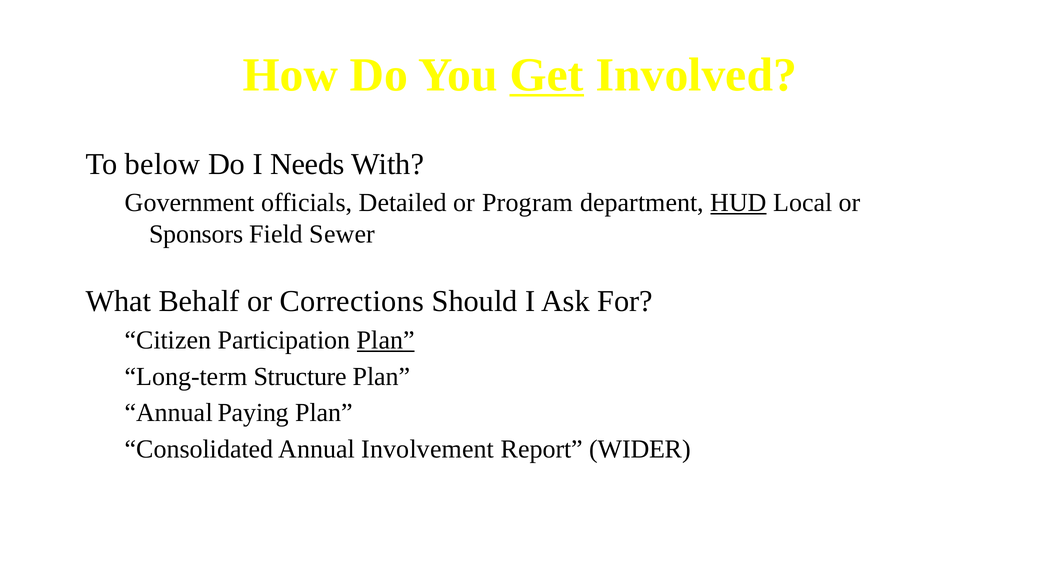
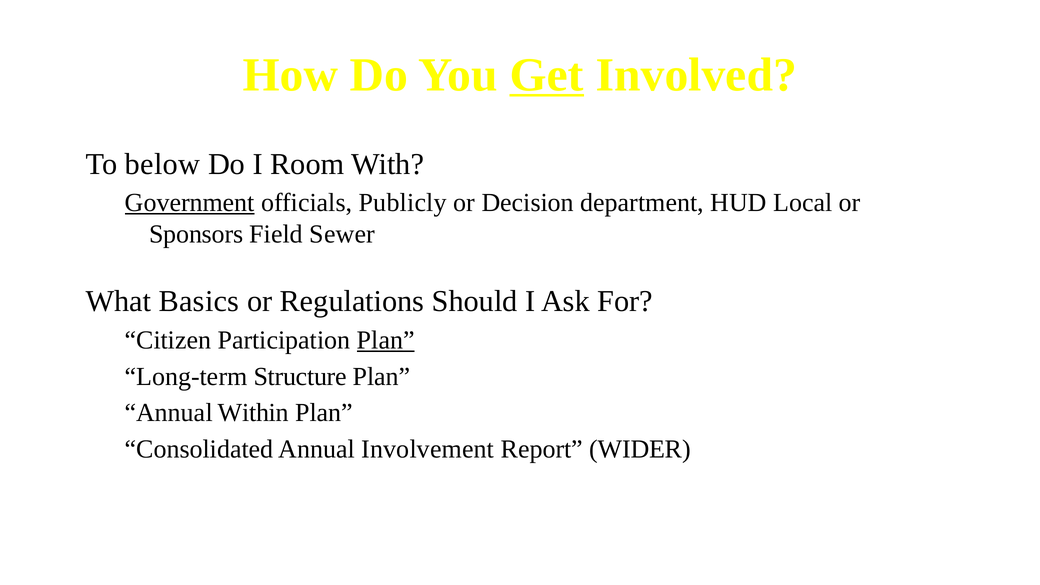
Needs: Needs -> Room
Government underline: none -> present
Detailed: Detailed -> Publicly
Program: Program -> Decision
HUD underline: present -> none
Behalf: Behalf -> Basics
Corrections: Corrections -> Regulations
Paying: Paying -> Within
